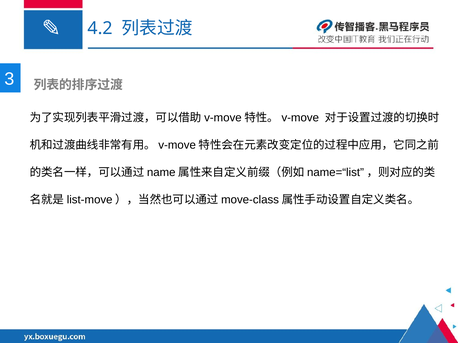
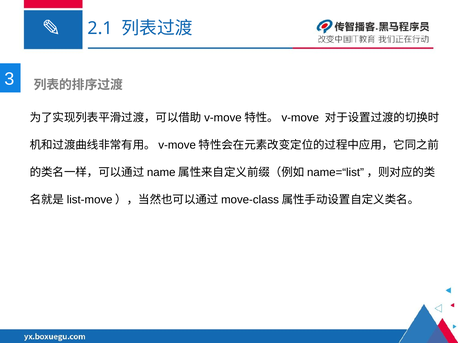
4.2: 4.2 -> 2.1
